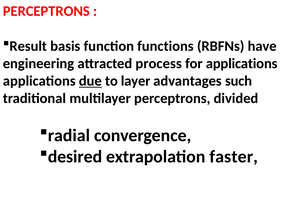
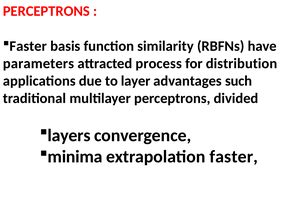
Result at (28, 46): Result -> Faster
functions: functions -> similarity
engineering: engineering -> parameters
for applications: applications -> distribution
due underline: present -> none
radial: radial -> layers
desired: desired -> minima
